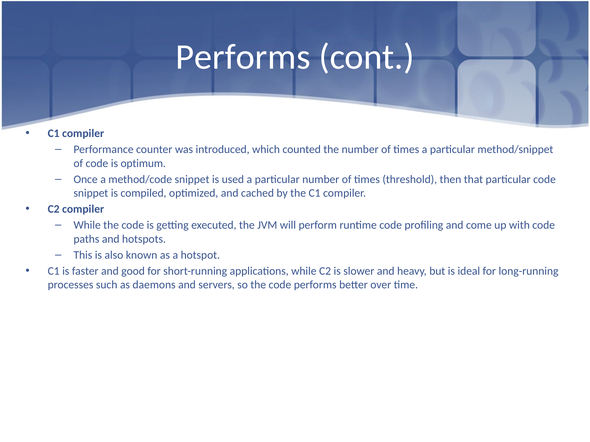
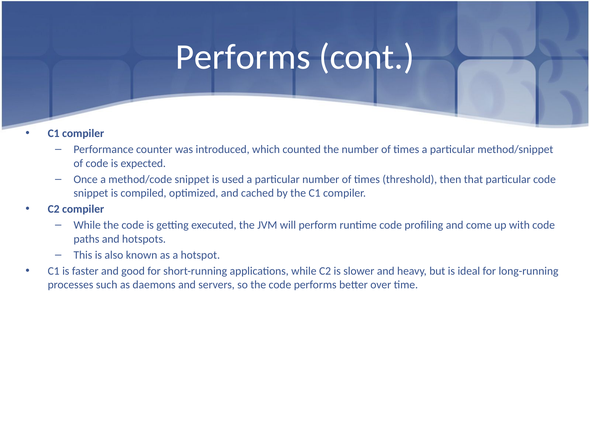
optimum: optimum -> expected
